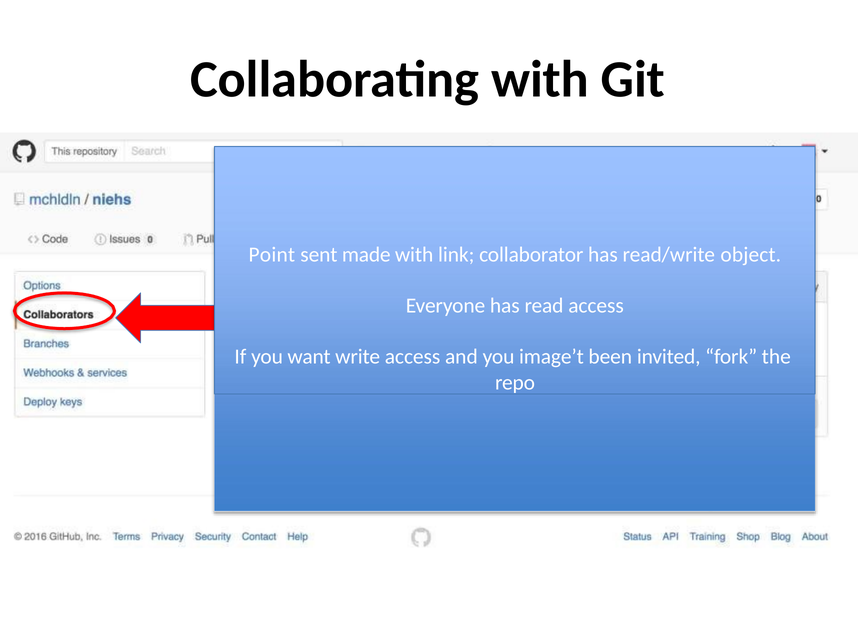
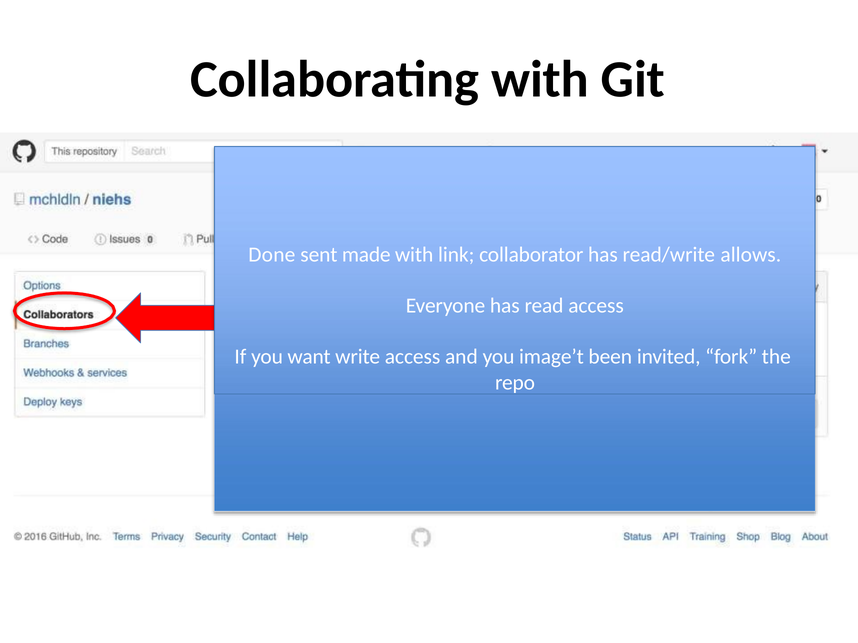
Point: Point -> Done
object: object -> allows
